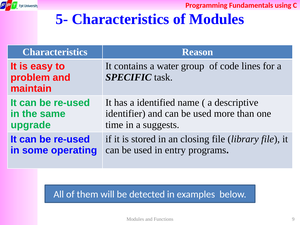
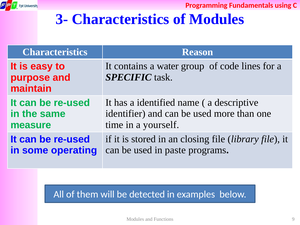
5-: 5- -> 3-
problem: problem -> purpose
suggests: suggests -> yourself
upgrade: upgrade -> measure
entry: entry -> paste
